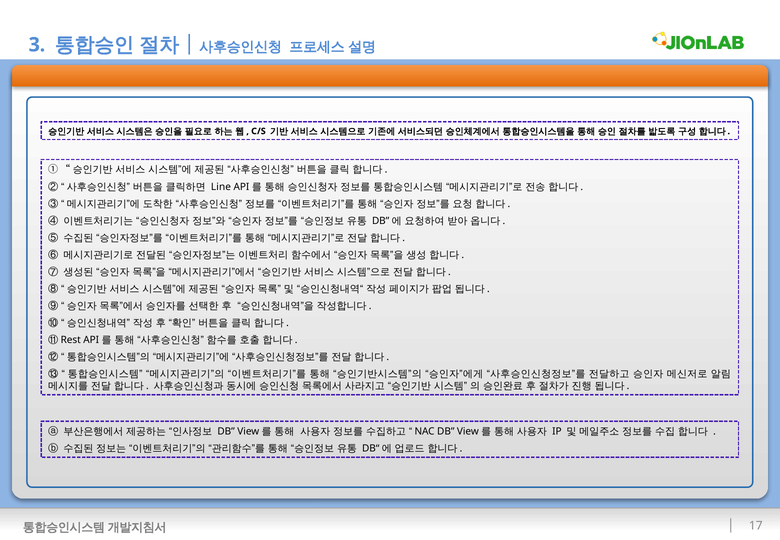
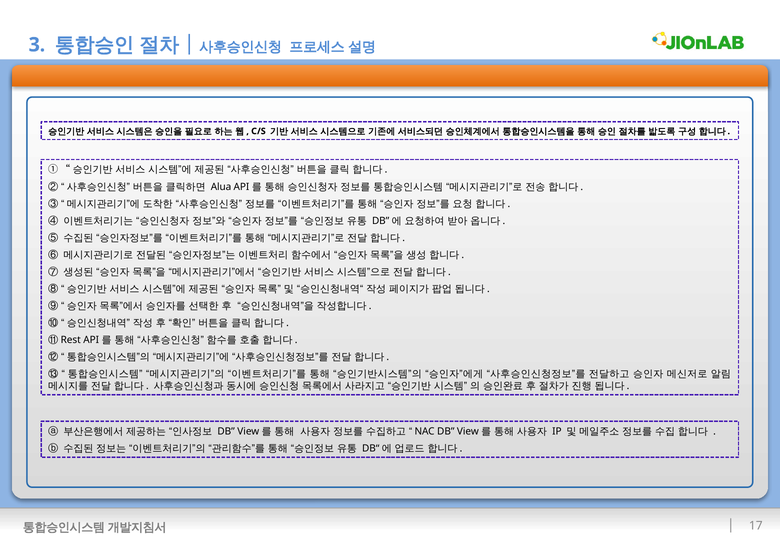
Line: Line -> Alua
